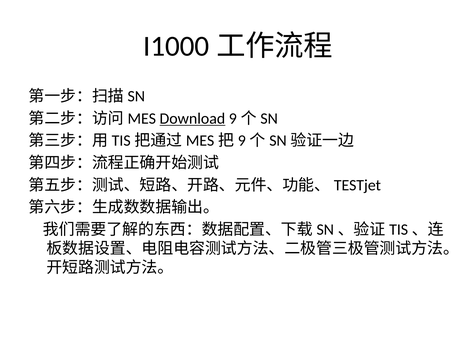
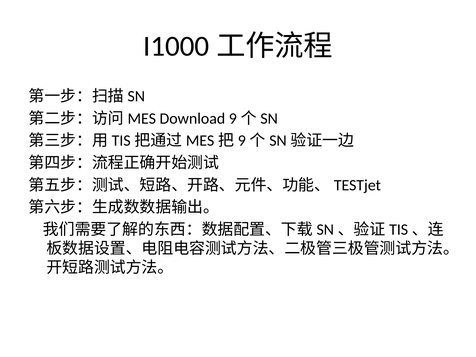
Download underline: present -> none
